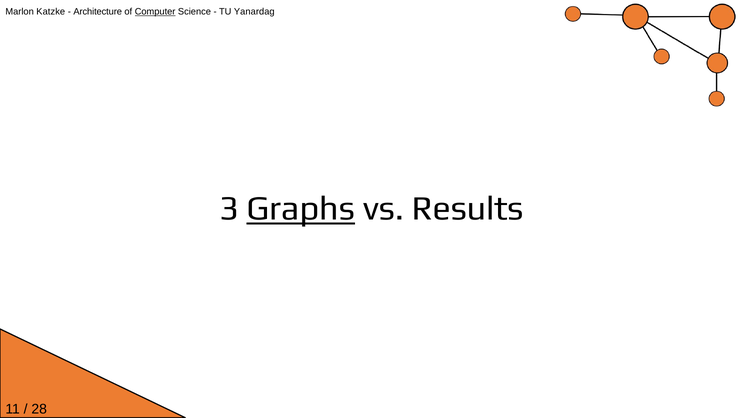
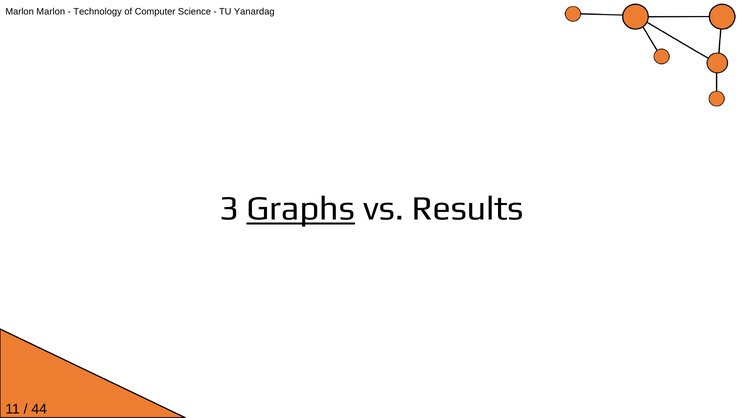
Marlon Katzke: Katzke -> Marlon
Architecture: Architecture -> Technology
Computer underline: present -> none
28: 28 -> 44
